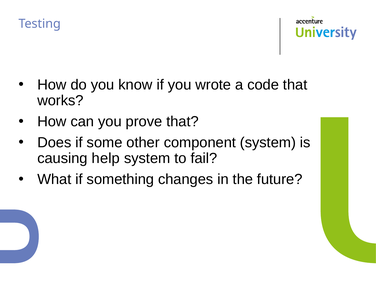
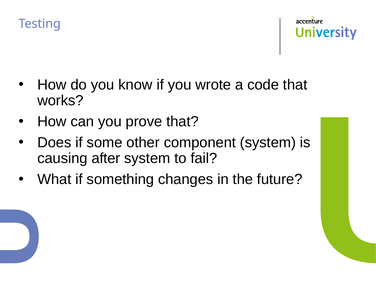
help: help -> after
